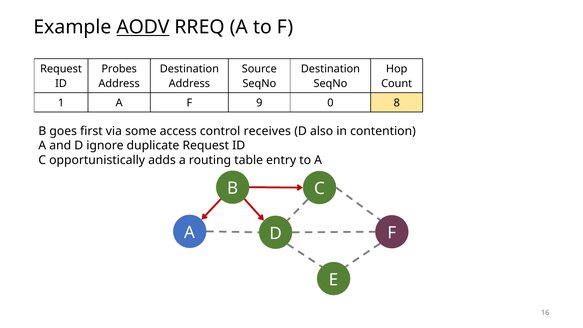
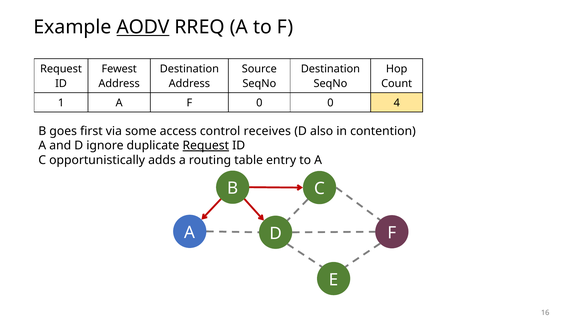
Probes: Probes -> Fewest
F 9: 9 -> 0
8: 8 -> 4
Request at (206, 146) underline: none -> present
